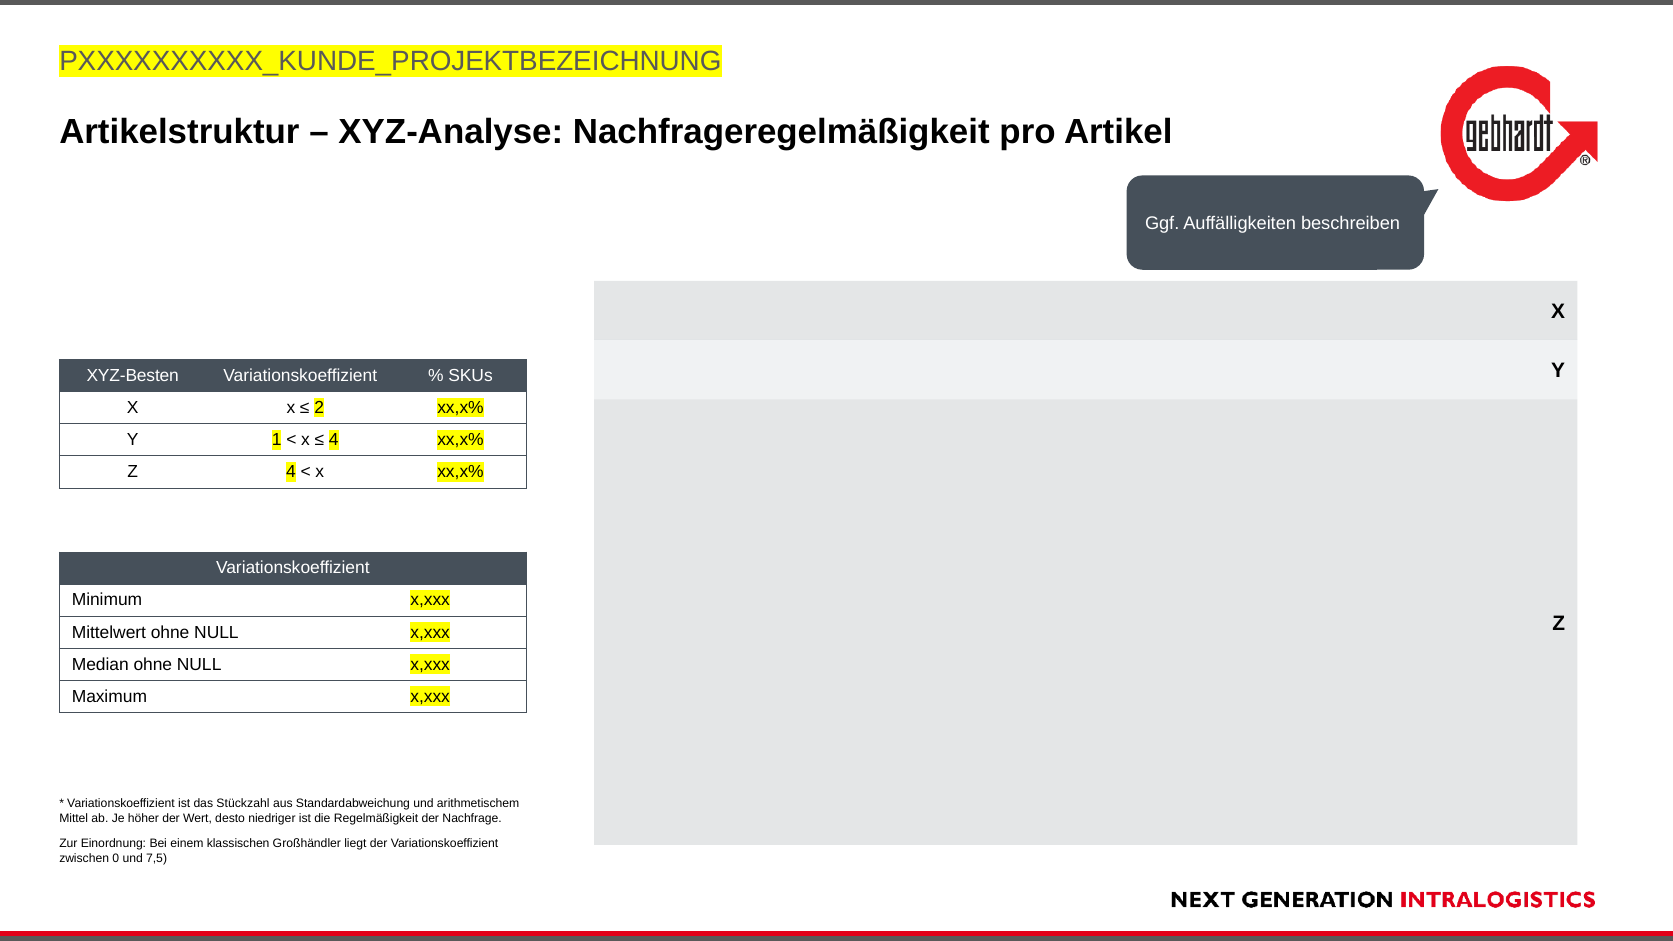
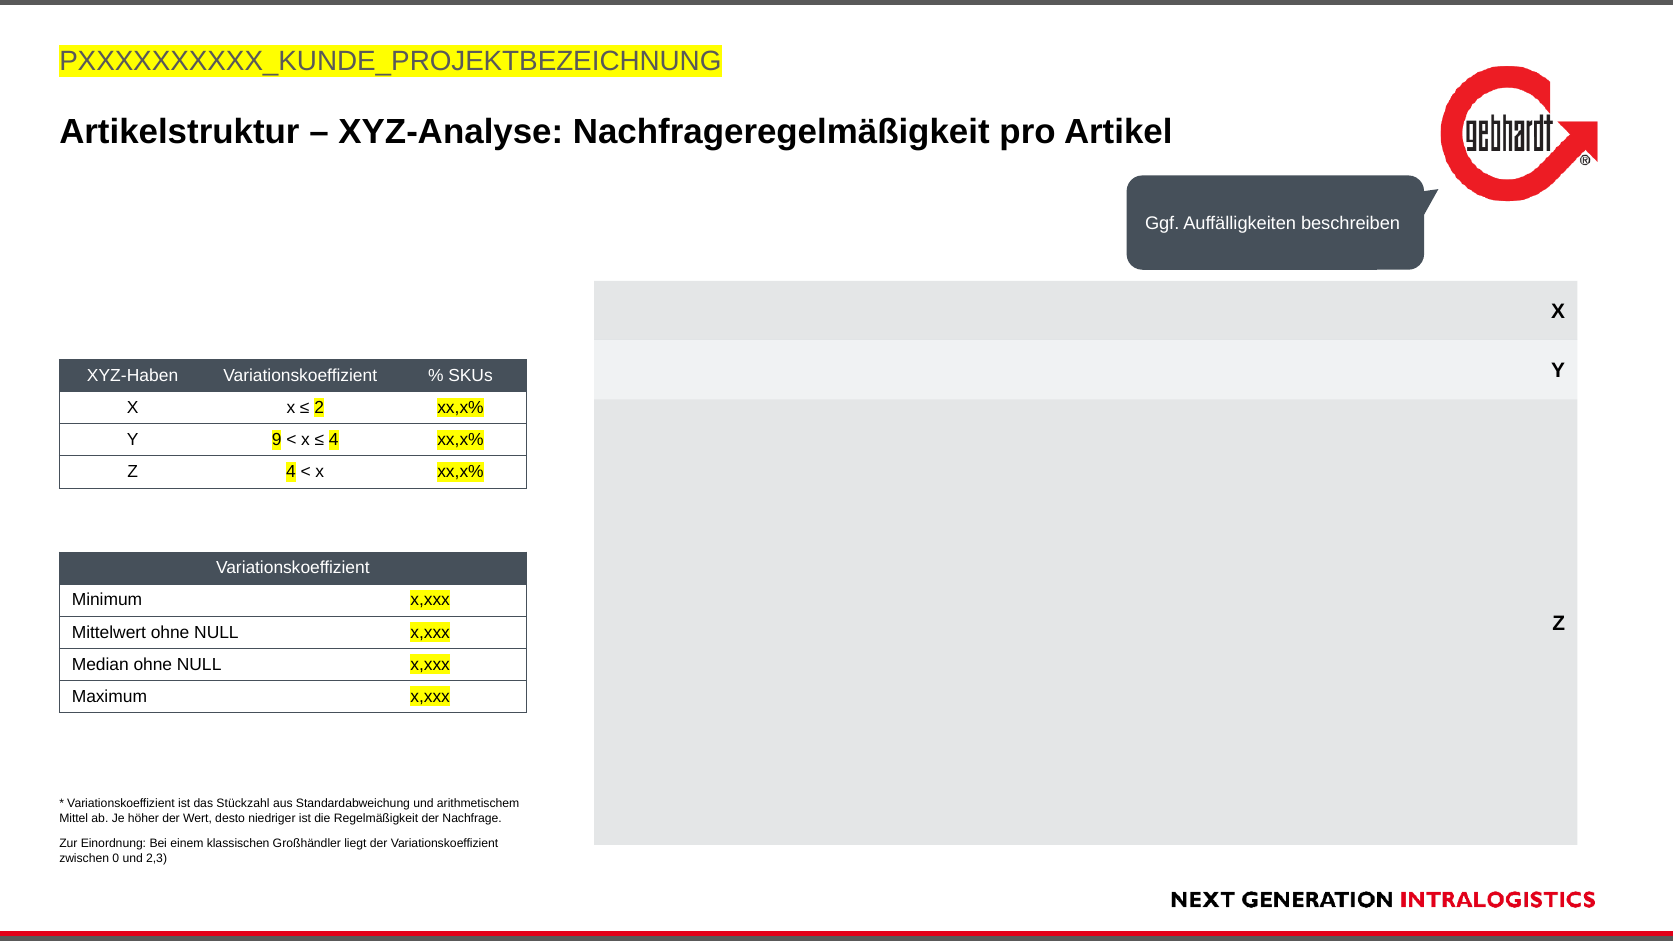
XYZ-Besten: XYZ-Besten -> XYZ-Haben
1: 1 -> 9
7,5: 7,5 -> 2,3
